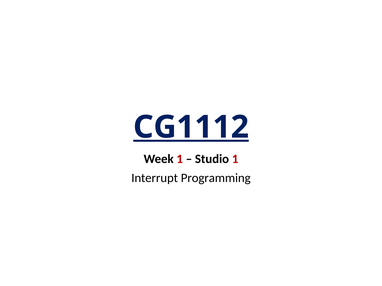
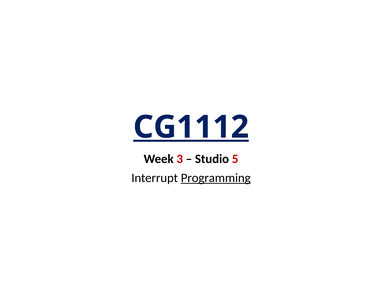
Week 1: 1 -> 3
Studio 1: 1 -> 5
Programming underline: none -> present
